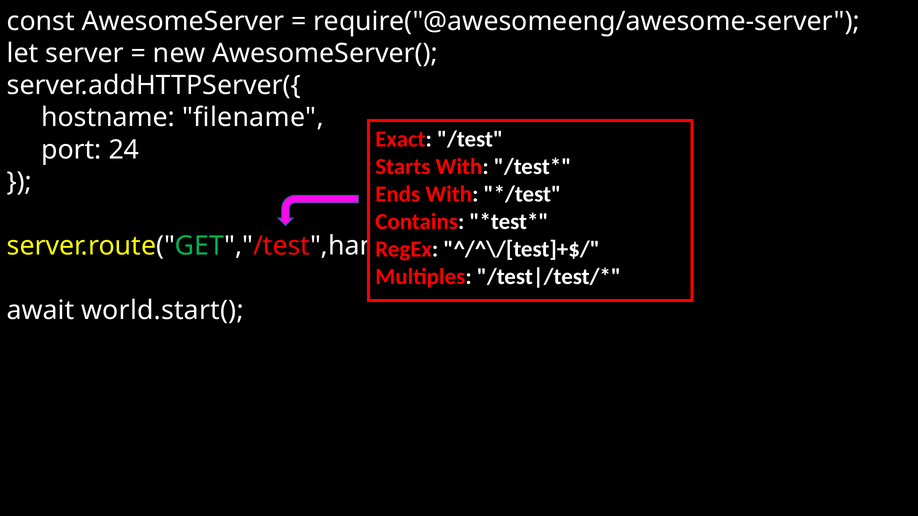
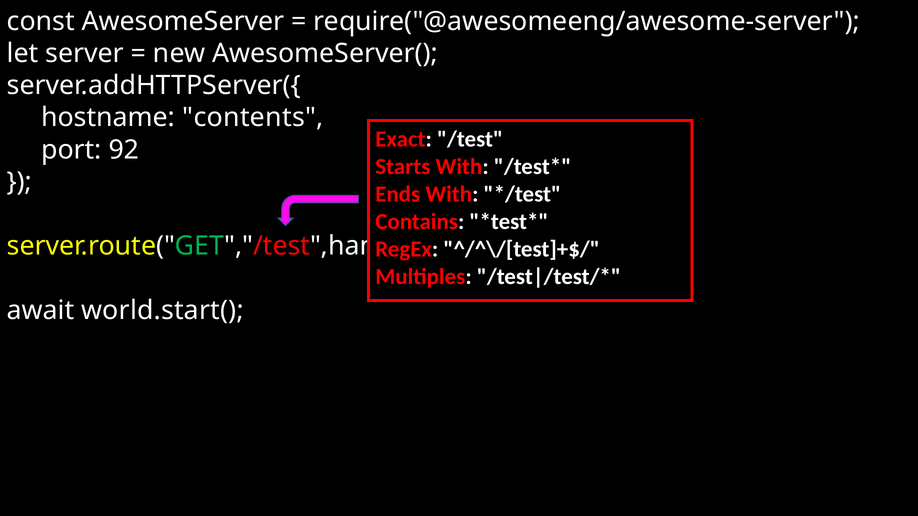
filename: filename -> contents
24: 24 -> 92
